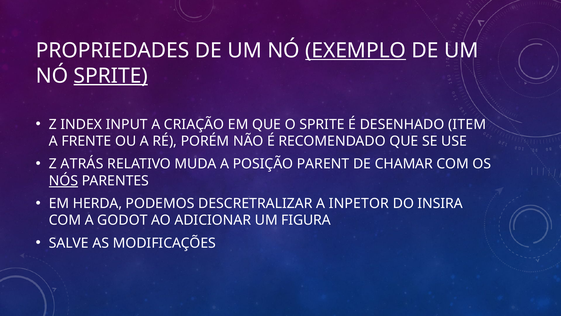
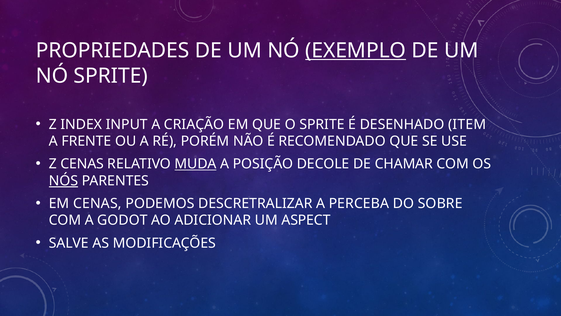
SPRITE at (111, 76) underline: present -> none
Z ATRÁS: ATRÁS -> CENAS
MUDA underline: none -> present
PARENT: PARENT -> DECOLE
EM HERDA: HERDA -> CENAS
INPETOR: INPETOR -> PERCEBA
INSIRA: INSIRA -> SOBRE
FIGURA: FIGURA -> ASPECT
